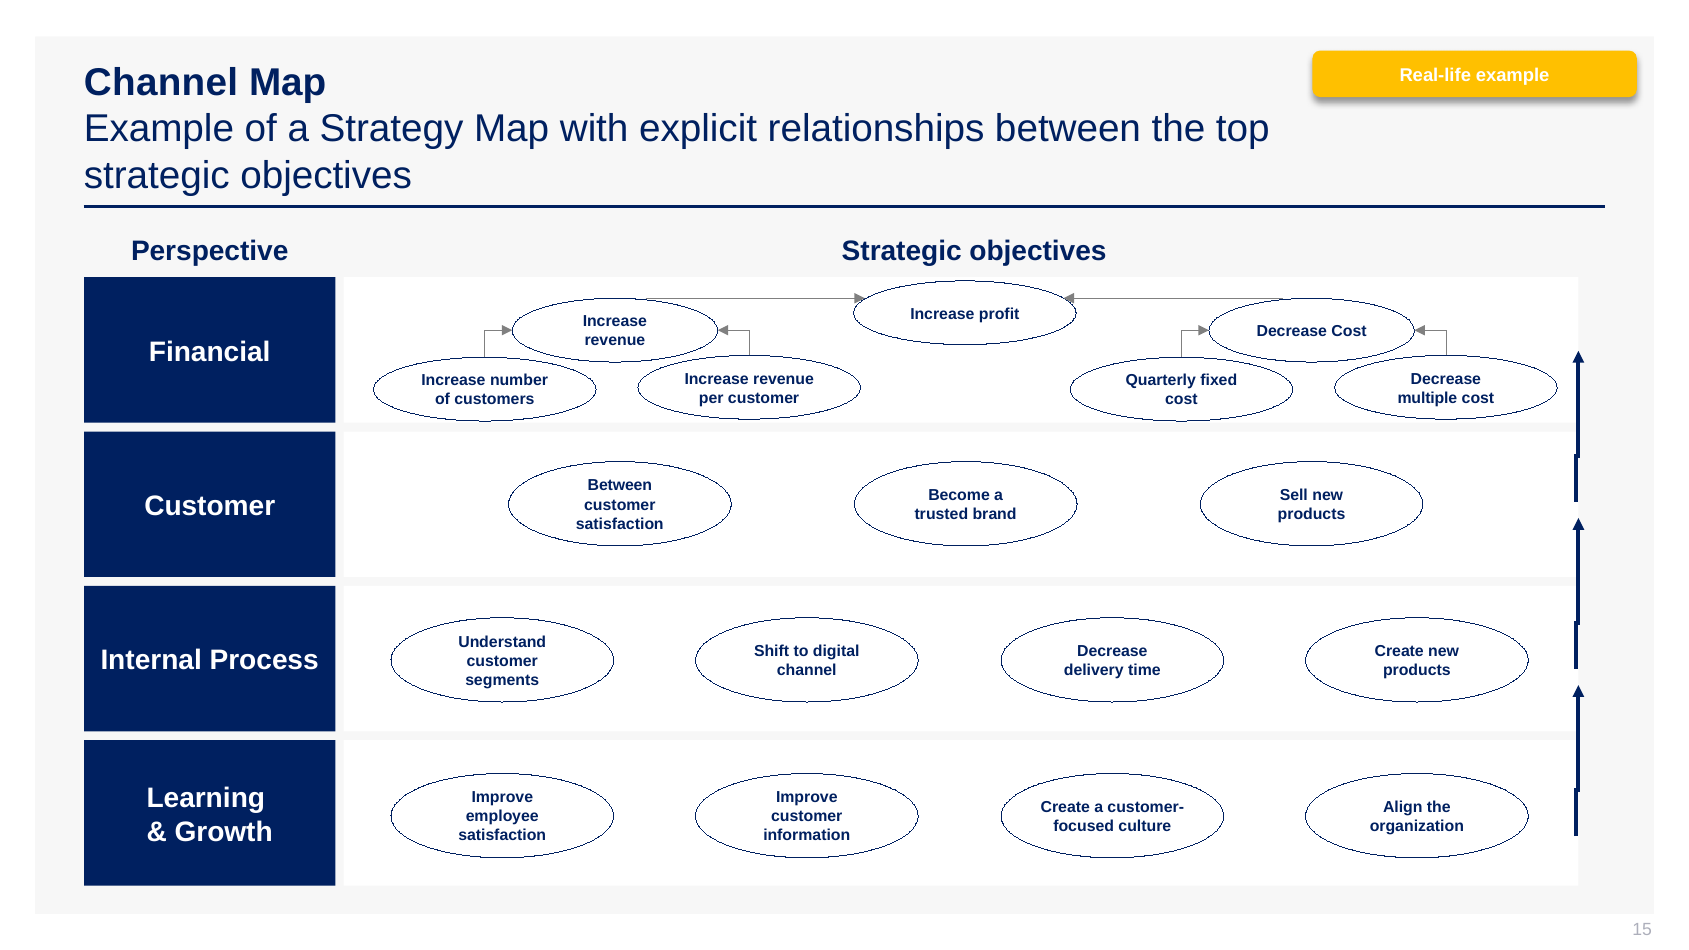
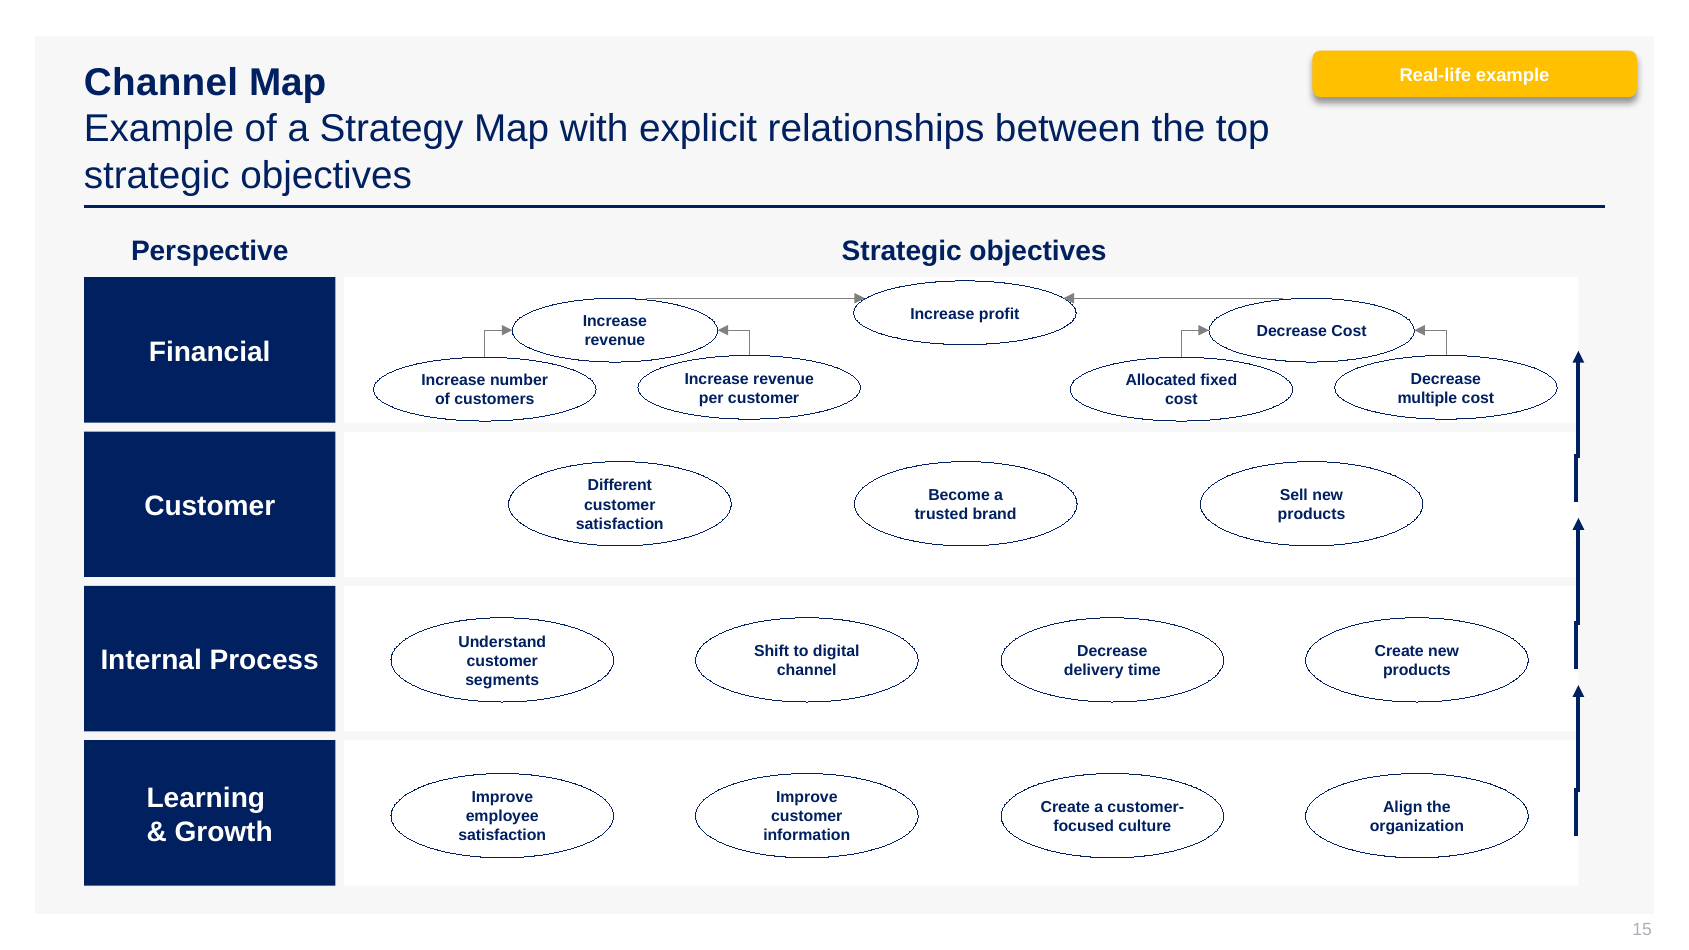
Quarterly: Quarterly -> Allocated
Between at (620, 486): Between -> Different
